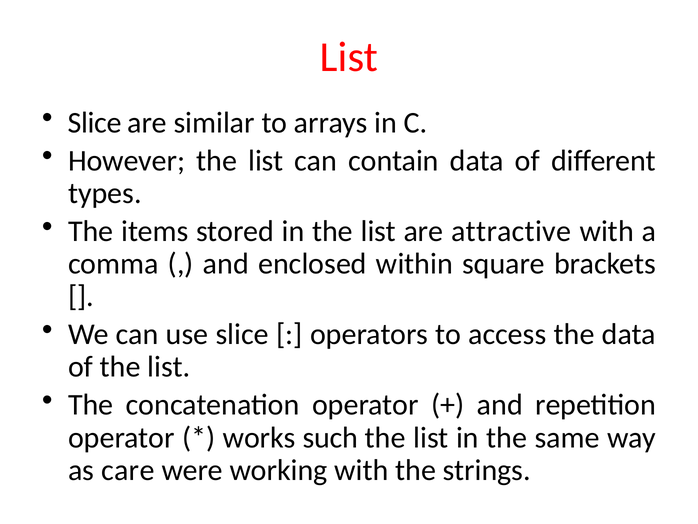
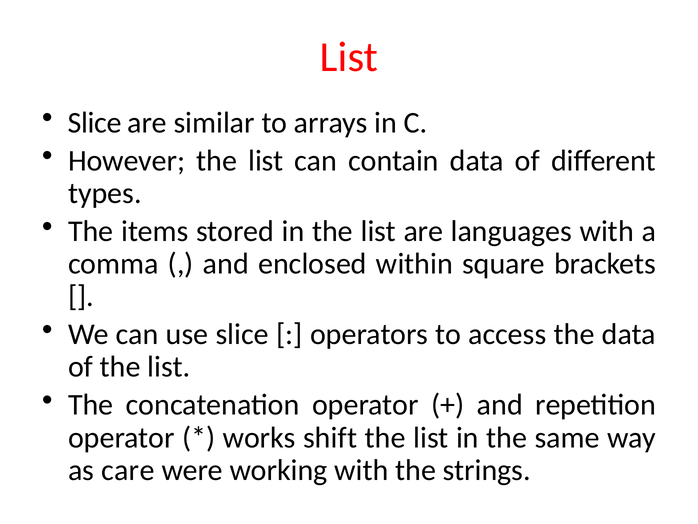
attractive: attractive -> languages
such: such -> shift
